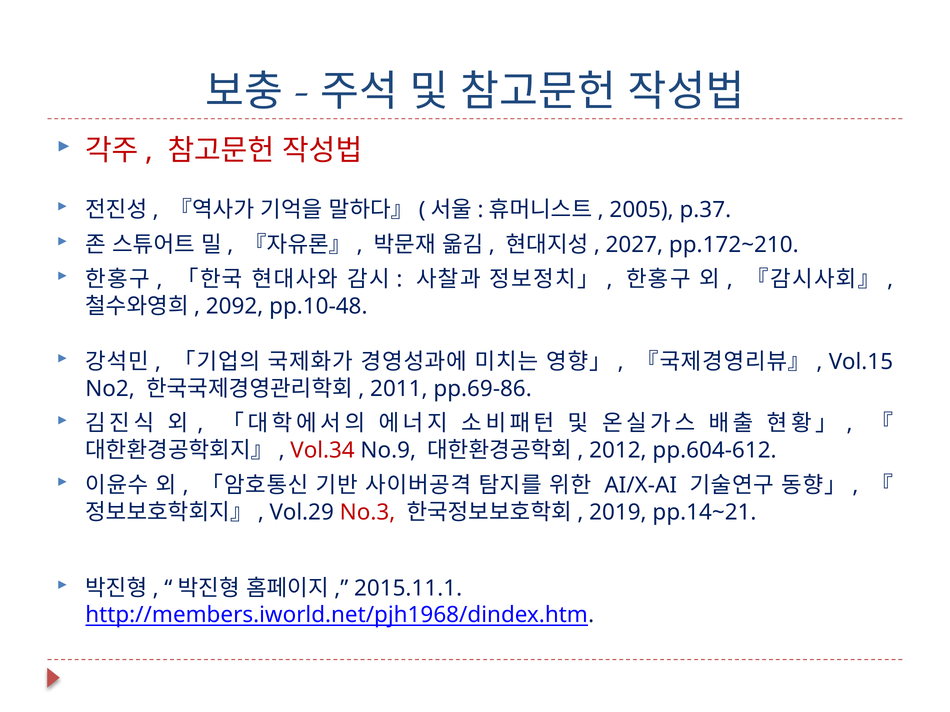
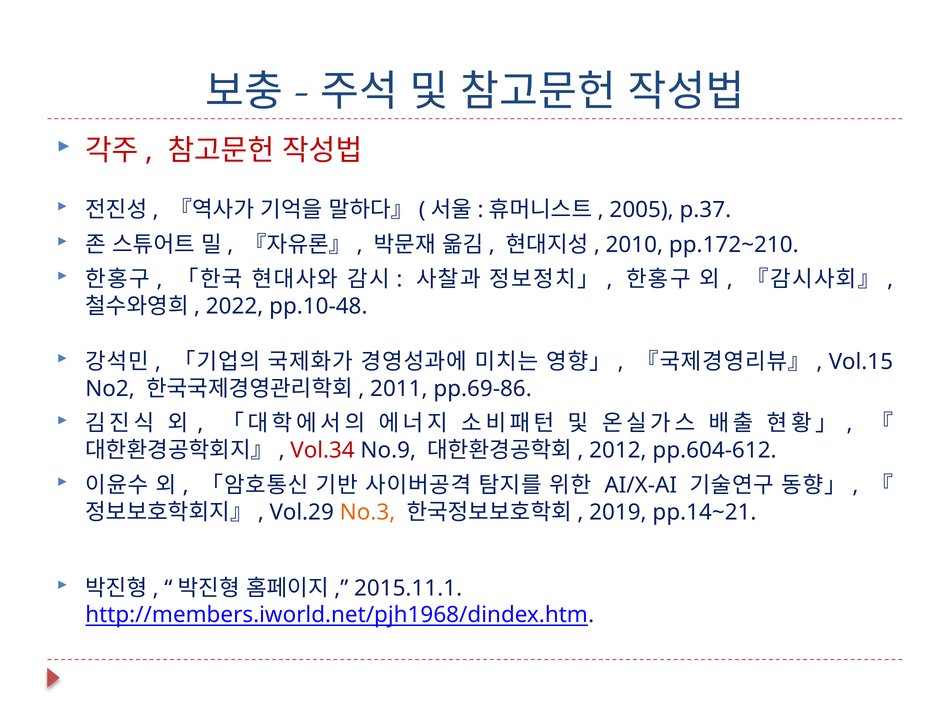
2027: 2027 -> 2010
2092: 2092 -> 2022
No.3 colour: red -> orange
